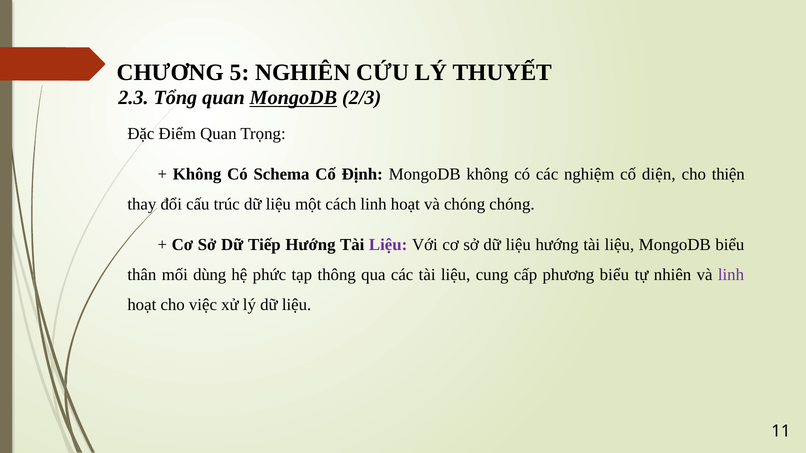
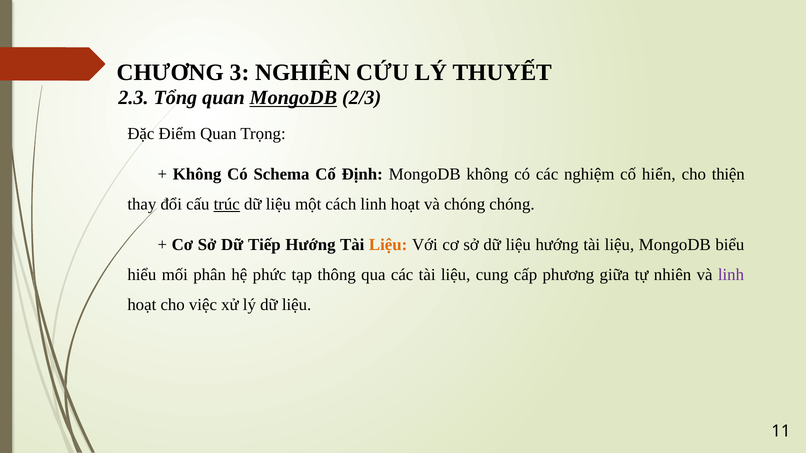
5: 5 -> 3
diện: diện -> hiển
trúc underline: none -> present
Liệu at (388, 245) colour: purple -> orange
thân: thân -> hiểu
dùng: dùng -> phân
phương biểu: biểu -> giữa
